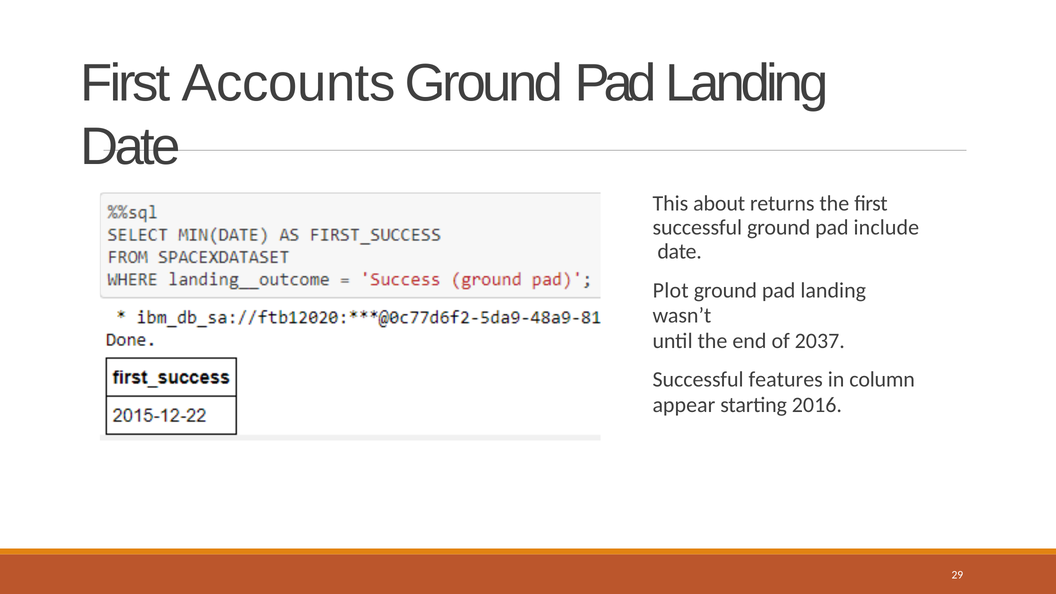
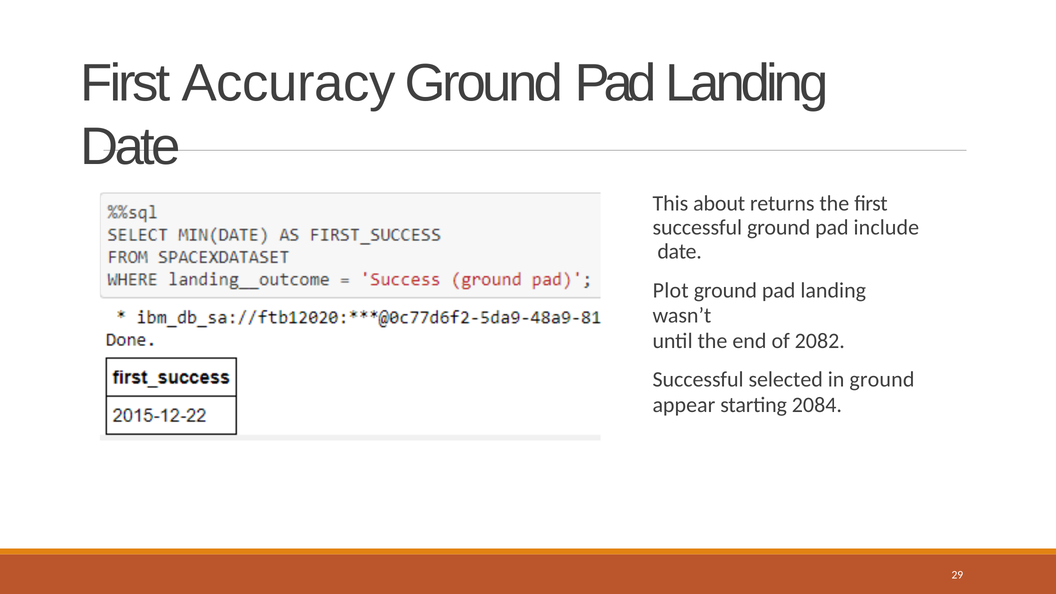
Accounts: Accounts -> Accuracy
2037: 2037 -> 2082
features: features -> selected
in column: column -> ground
2016: 2016 -> 2084
